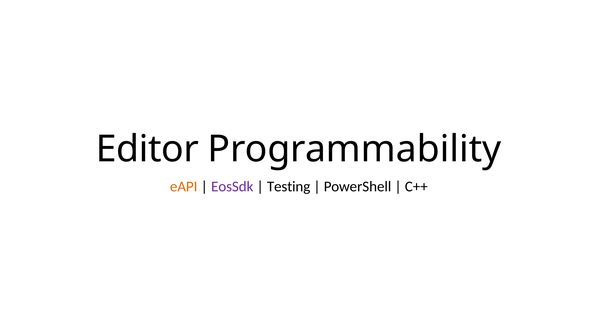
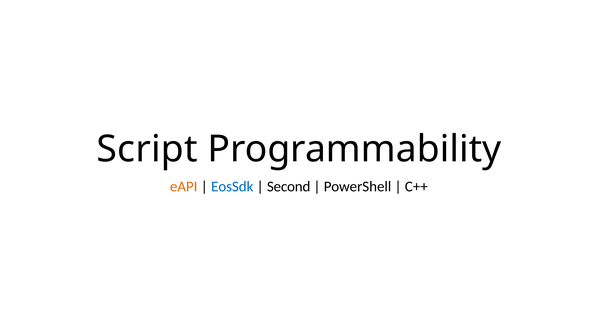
Editor: Editor -> Script
EosSdk colour: purple -> blue
Testing: Testing -> Second
